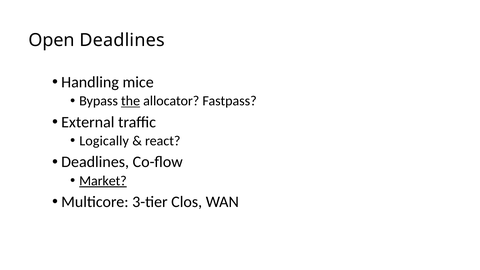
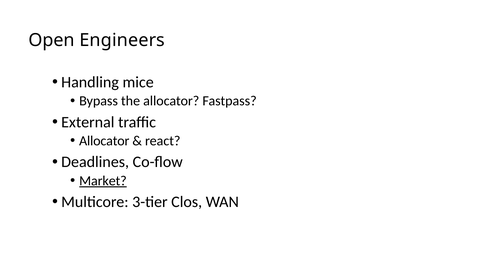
Open Deadlines: Deadlines -> Engineers
the underline: present -> none
Logically at (104, 141): Logically -> Allocator
